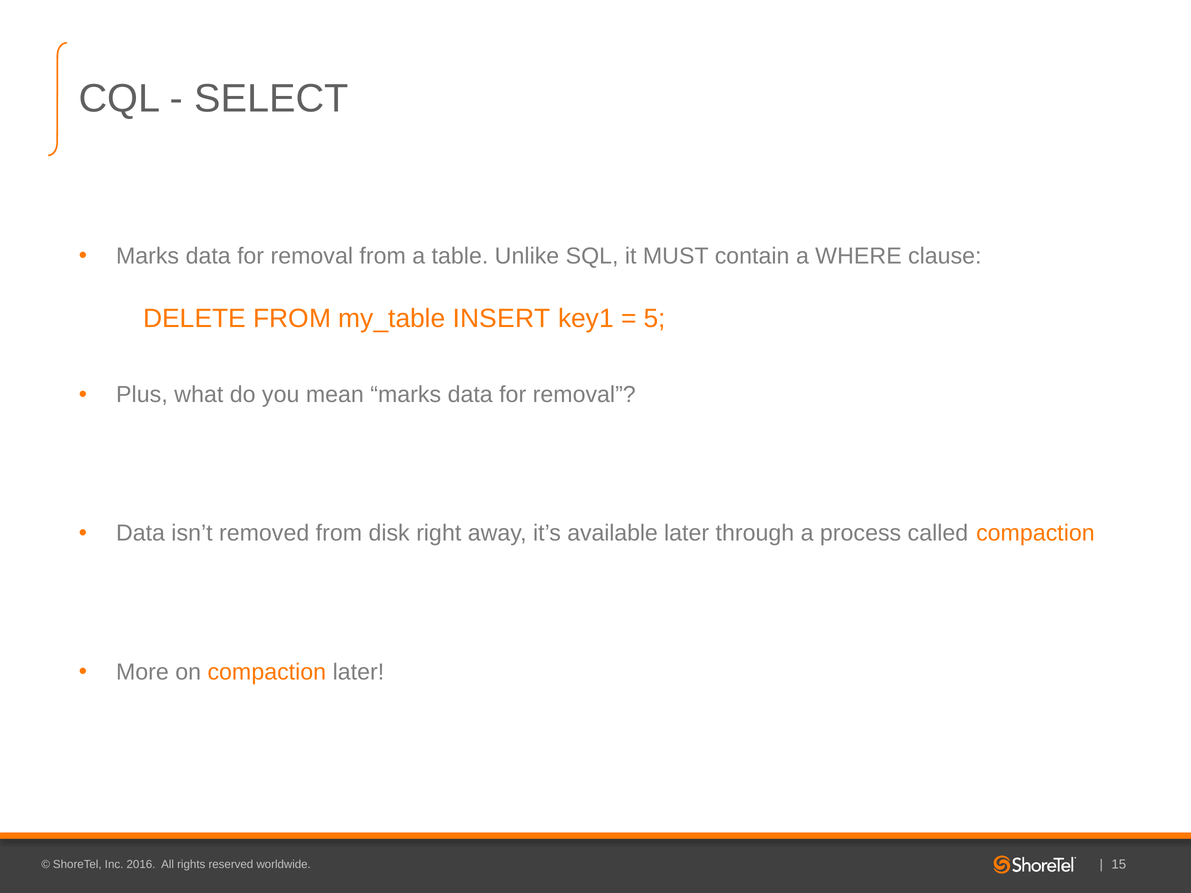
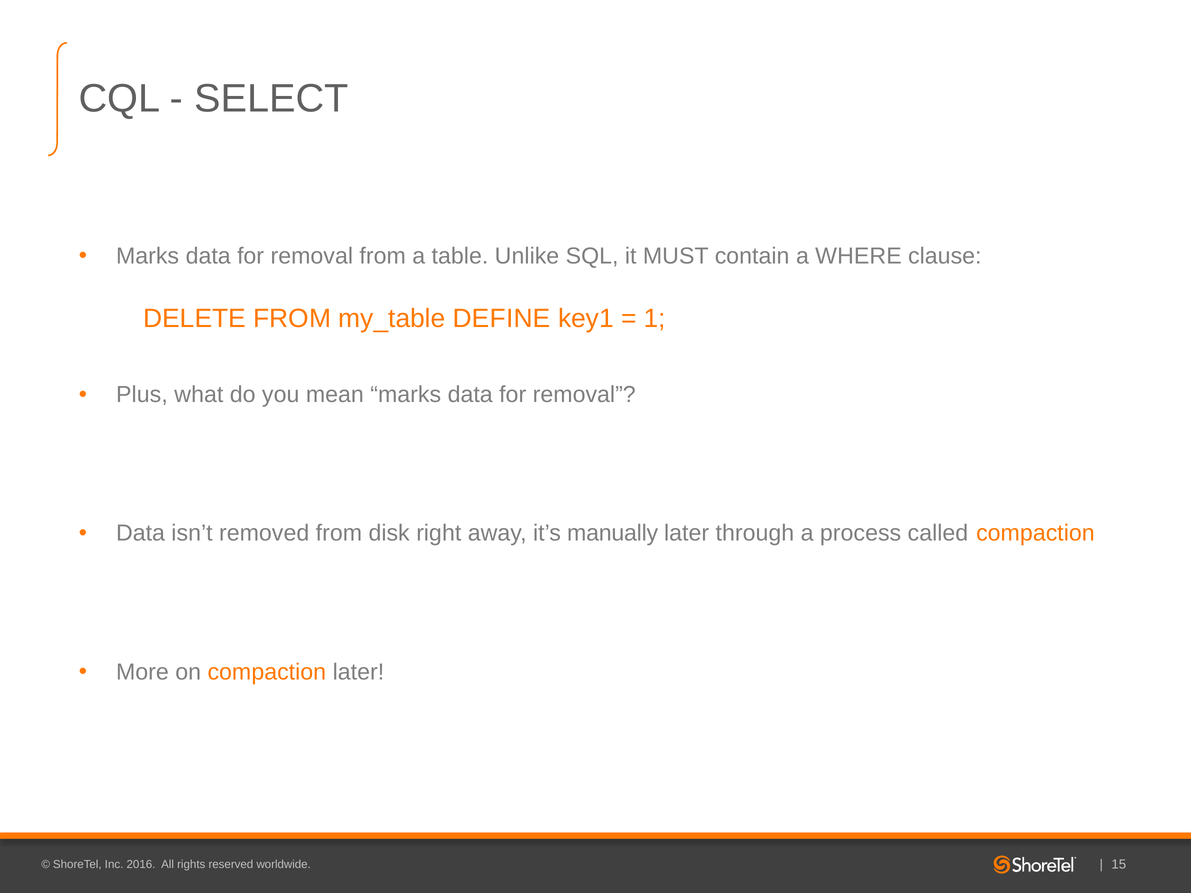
INSERT: INSERT -> DEFINE
5: 5 -> 1
available: available -> manually
